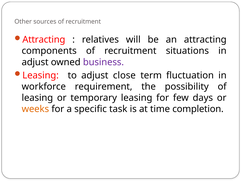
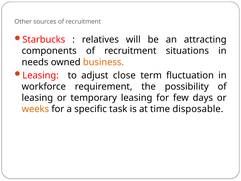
Attracting at (44, 40): Attracting -> Starbucks
adjust at (35, 62): adjust -> needs
business colour: purple -> orange
completion: completion -> disposable
